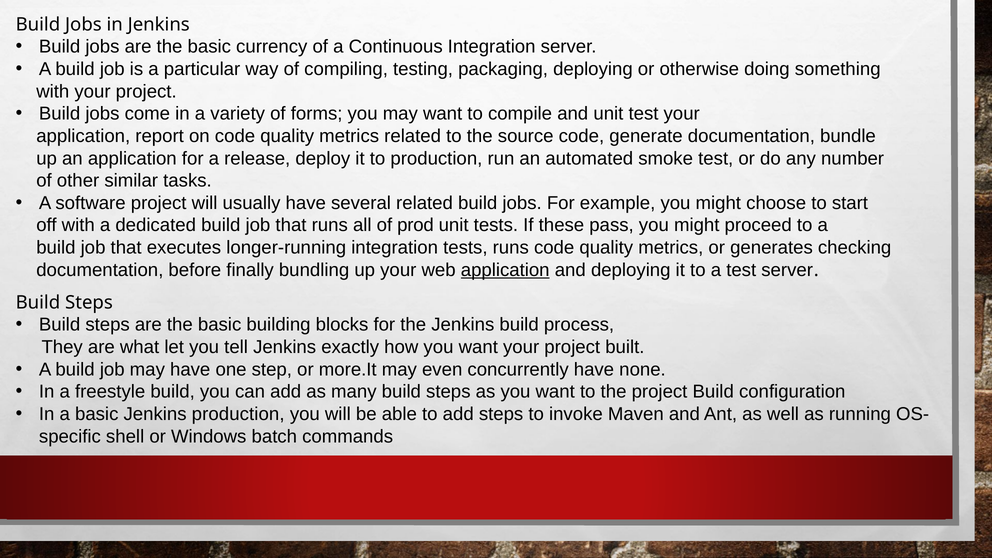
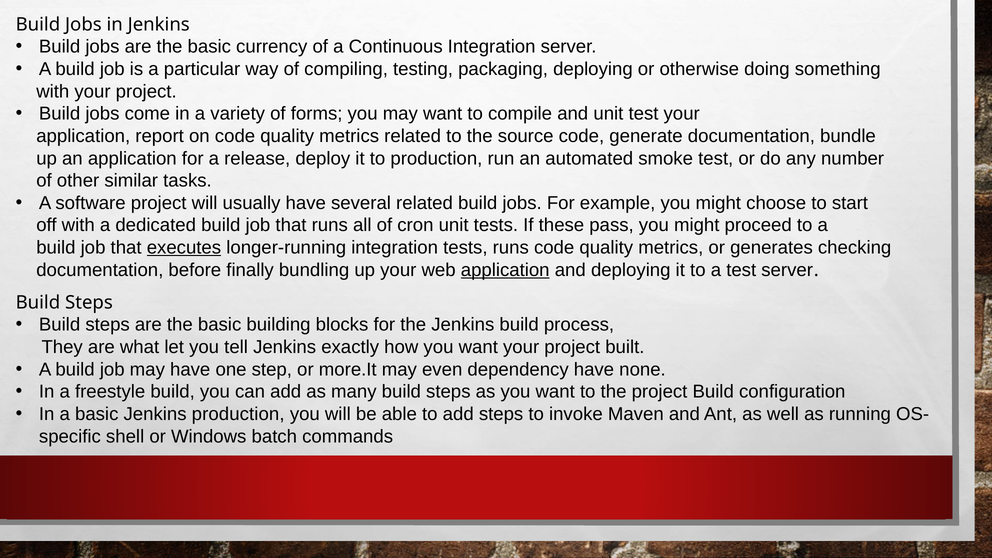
prod: prod -> cron
executes underline: none -> present
concurrently: concurrently -> dependency
